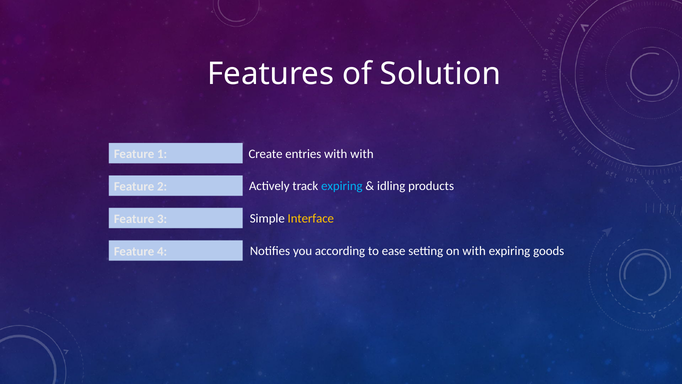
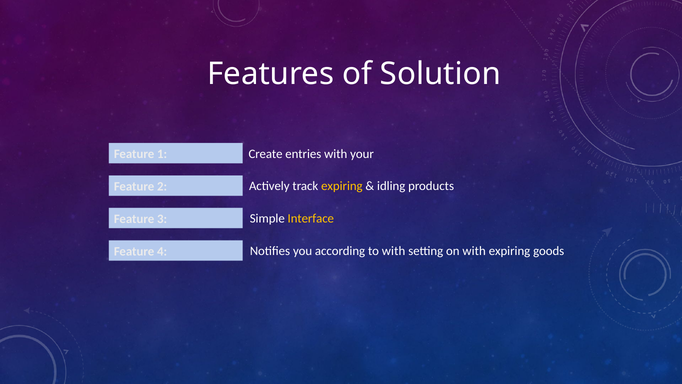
with with: with -> your
expiring at (342, 186) colour: light blue -> yellow
to ease: ease -> with
